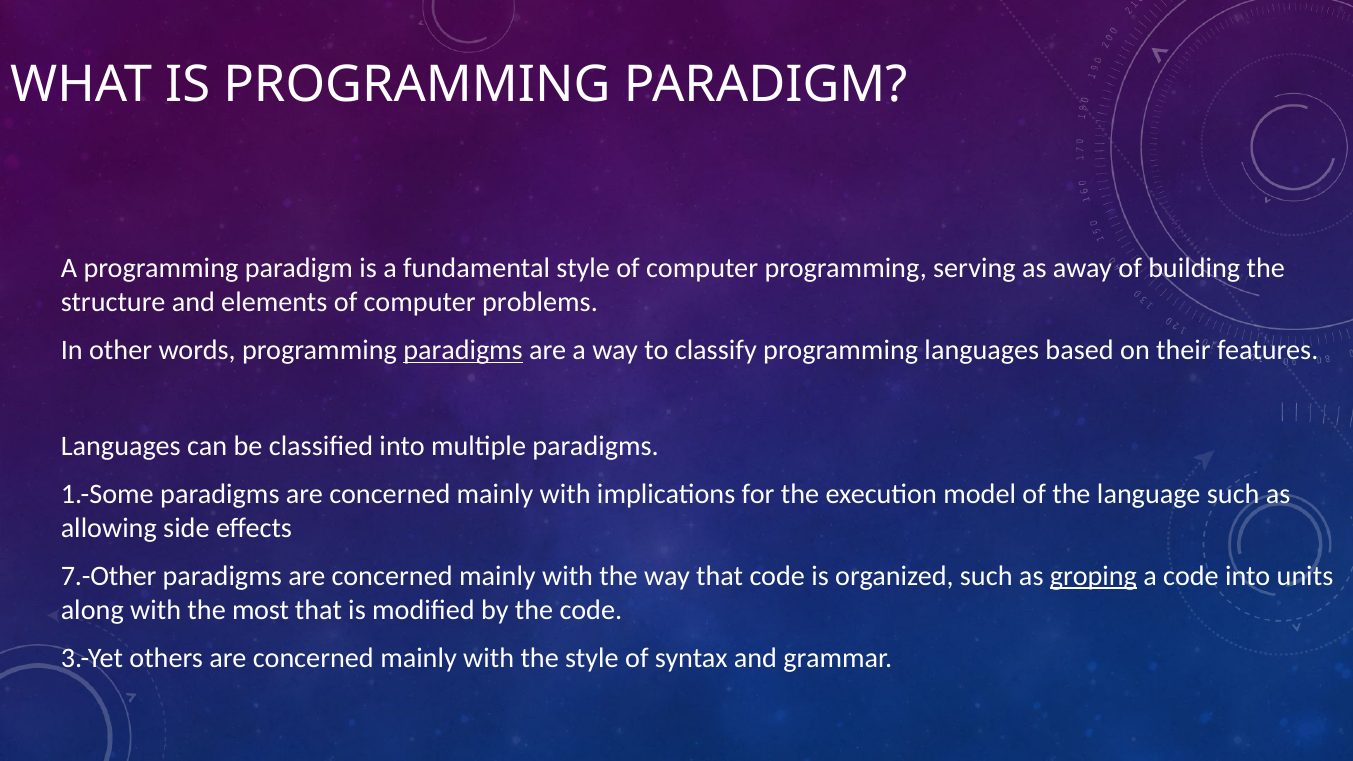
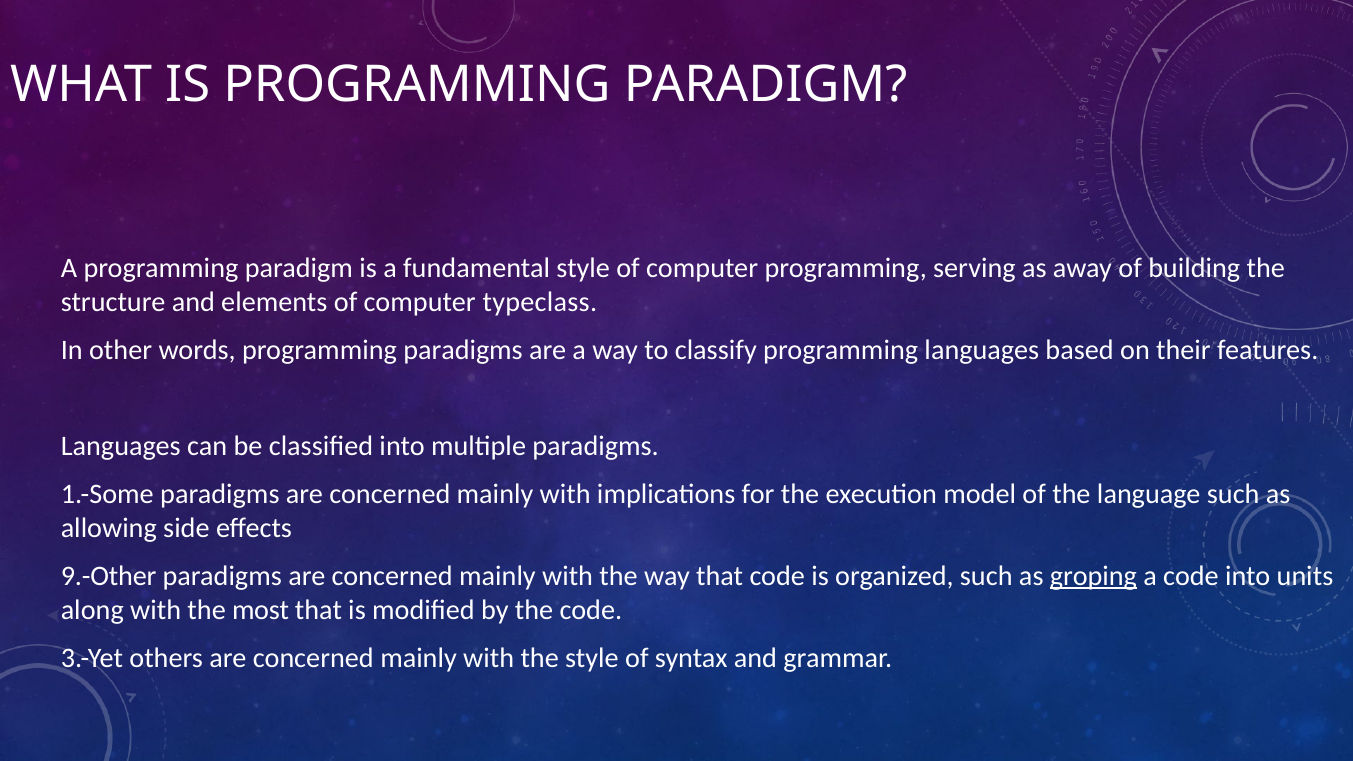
problems: problems -> typeclass
paradigms at (463, 350) underline: present -> none
7.-Other: 7.-Other -> 9.-Other
